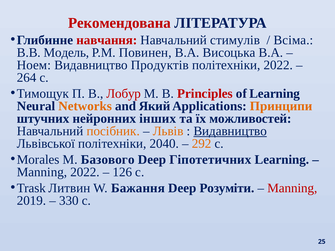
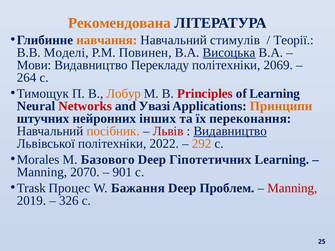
Рекомендована colour: red -> orange
навчання colour: red -> orange
Всіма: Всіма -> Теорії
Модель: Модель -> Моделі
Висоцька underline: none -> present
Ноем: Ноем -> Мови
Продуктів: Продуктів -> Перекладу
політехніки 2022: 2022 -> 2069
Лобур colour: red -> orange
Networks colour: orange -> red
Який: Який -> Увазі
можливостей: можливостей -> переконання
Львів colour: orange -> red
2040: 2040 -> 2022
Manning 2022: 2022 -> 2070
126: 126 -> 901
Литвин: Литвин -> Процес
Розуміти: Розуміти -> Проблем
330: 330 -> 326
